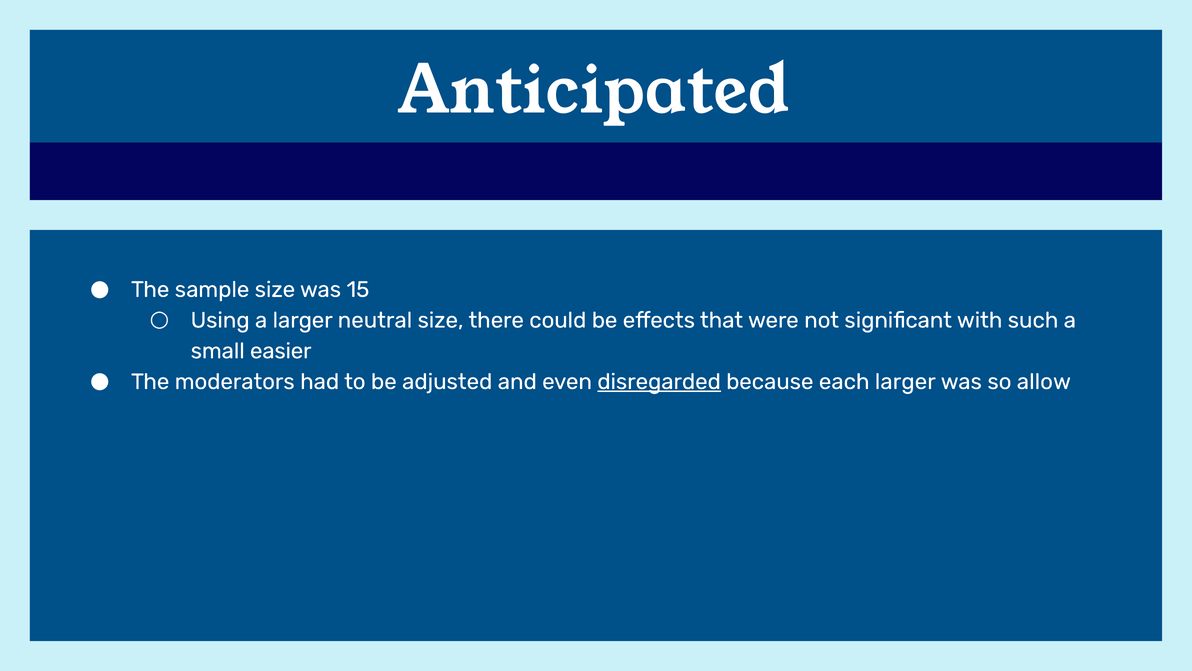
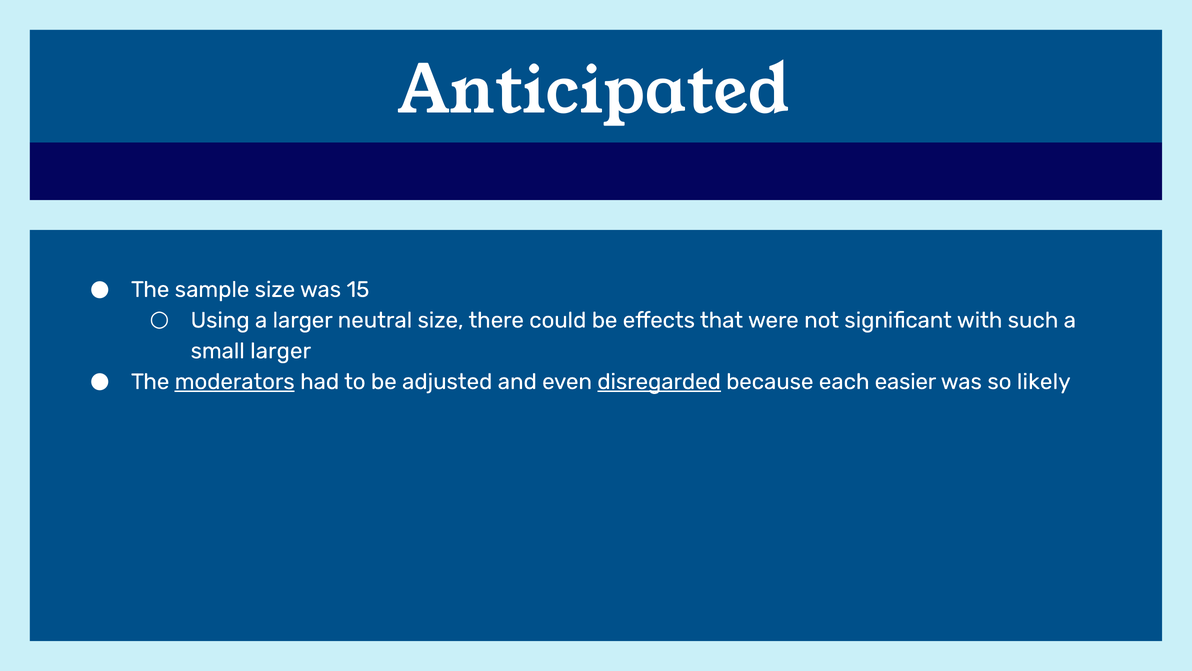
small easier: easier -> larger
moderators underline: none -> present
each larger: larger -> easier
allow: allow -> likely
